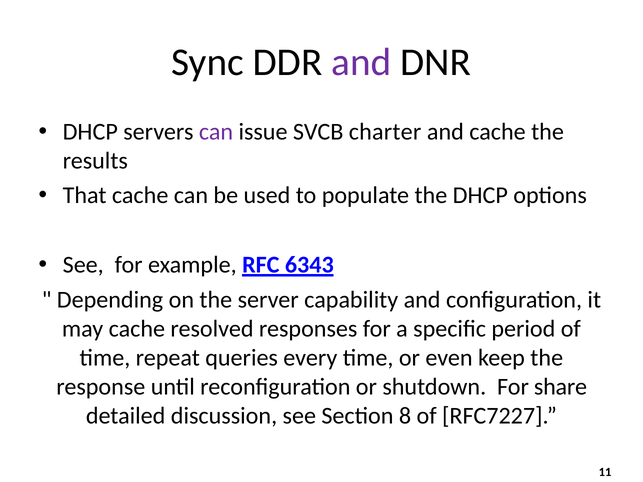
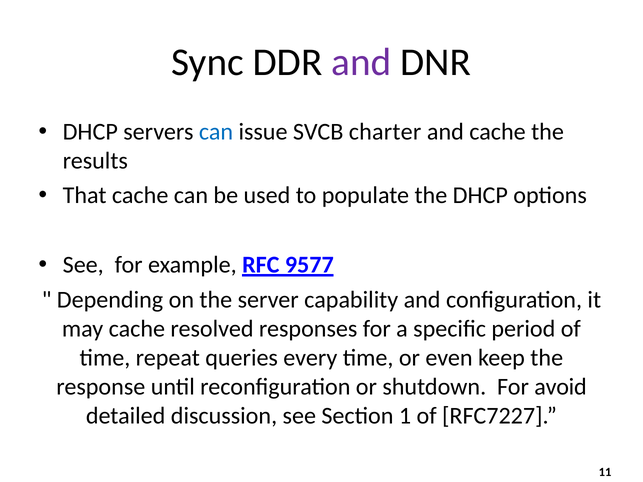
can at (216, 132) colour: purple -> blue
6343: 6343 -> 9577
share: share -> avoid
8: 8 -> 1
